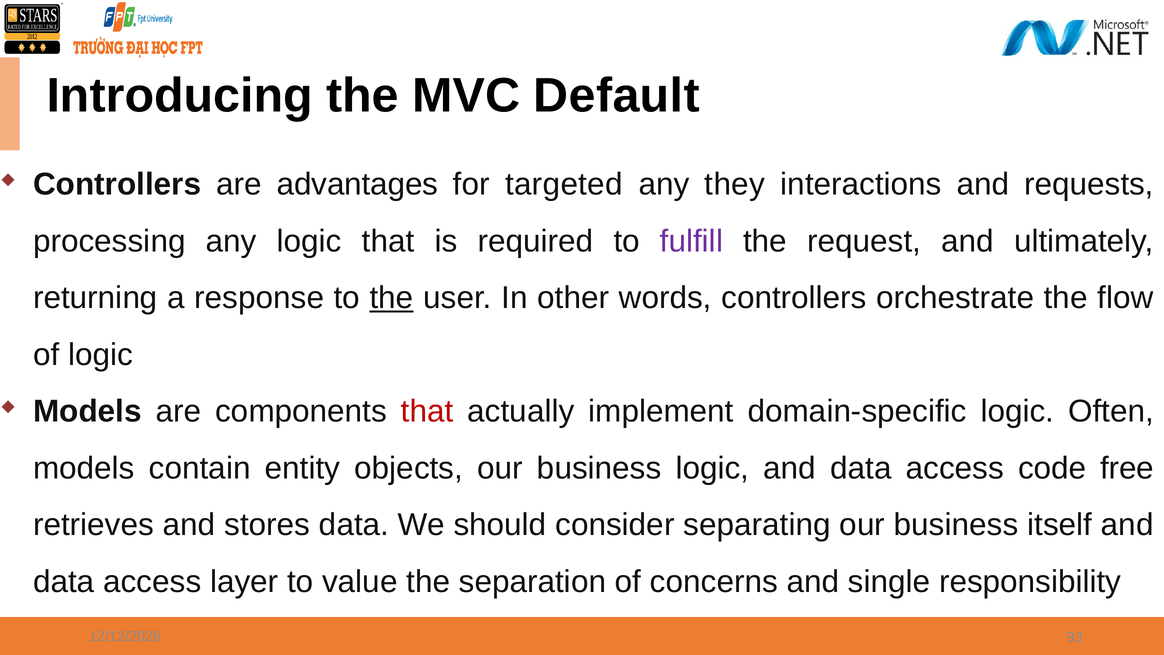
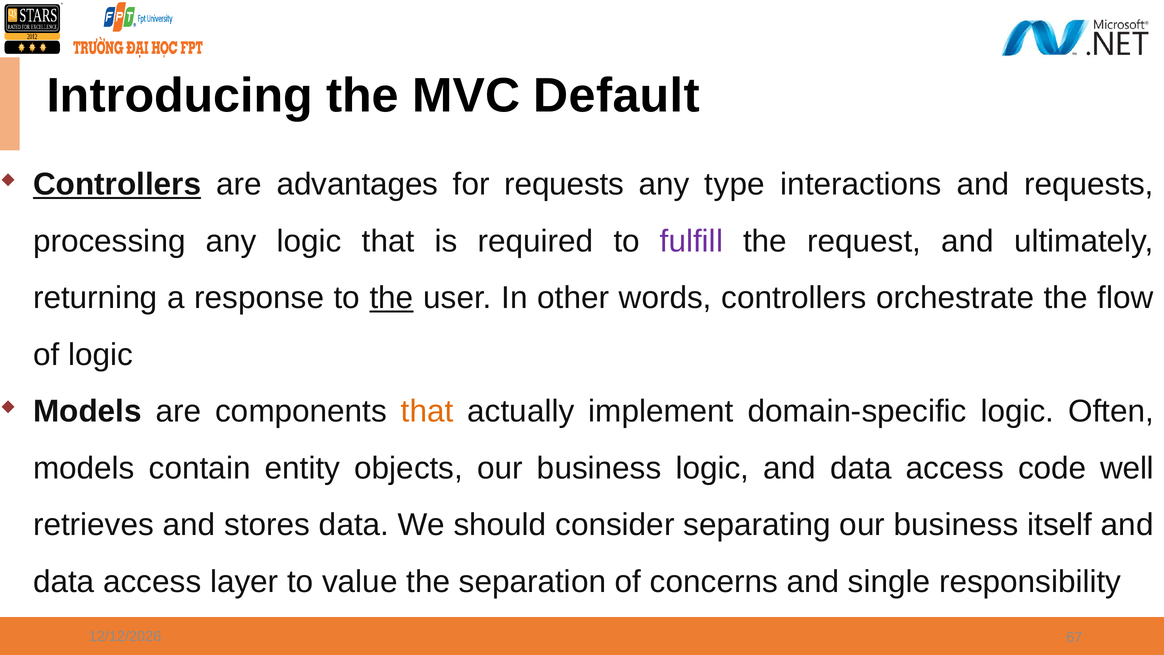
Controllers at (117, 184) underline: none -> present
for targeted: targeted -> requests
they: they -> type
that at (427, 411) colour: red -> orange
free: free -> well
93: 93 -> 67
